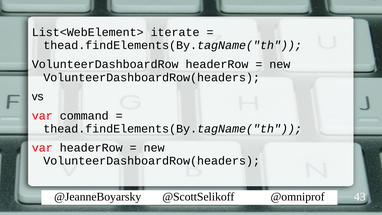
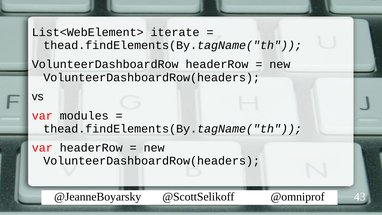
command: command -> modules
